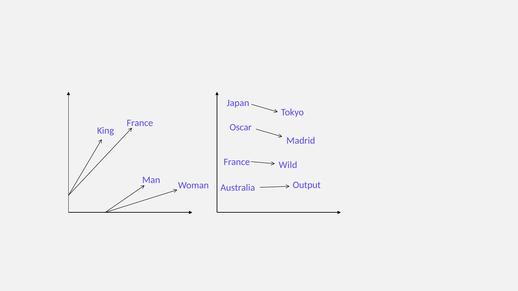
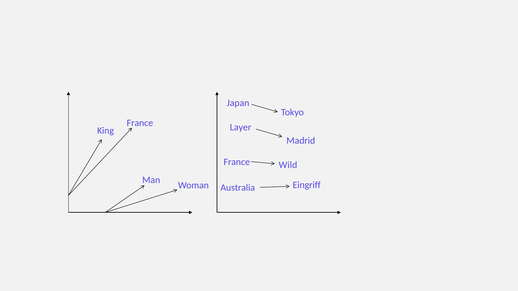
Oscar: Oscar -> Layer
Output: Output -> Eingriff
